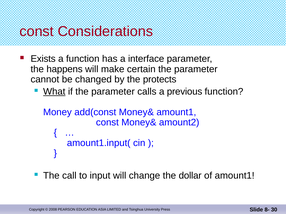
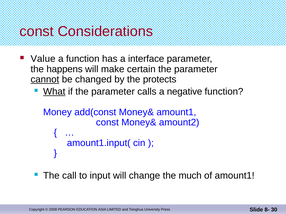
Exists: Exists -> Value
cannot underline: none -> present
previous: previous -> negative
dollar: dollar -> much
